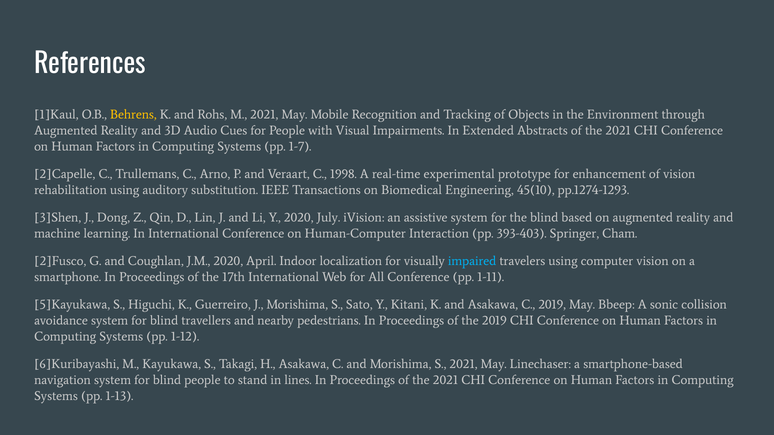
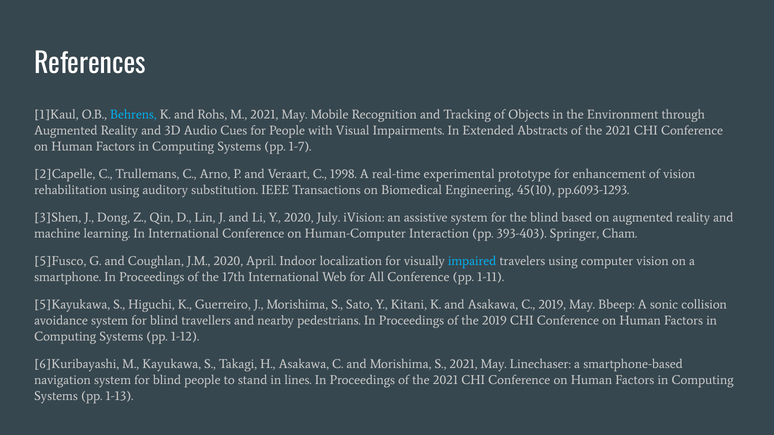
Behrens colour: yellow -> light blue
pp.1274-1293: pp.1274-1293 -> pp.6093-1293
2]Fusco: 2]Fusco -> 5]Fusco
